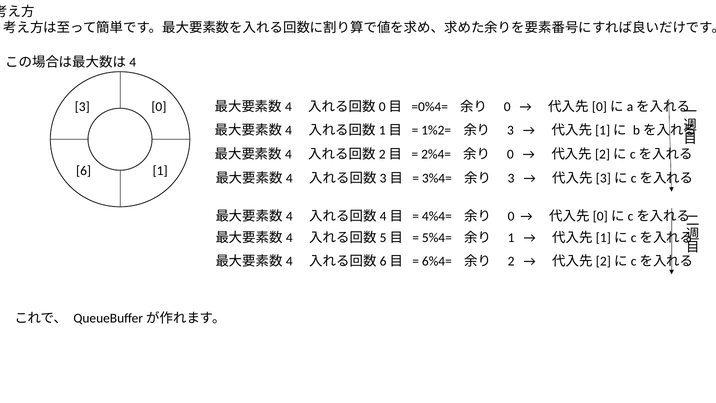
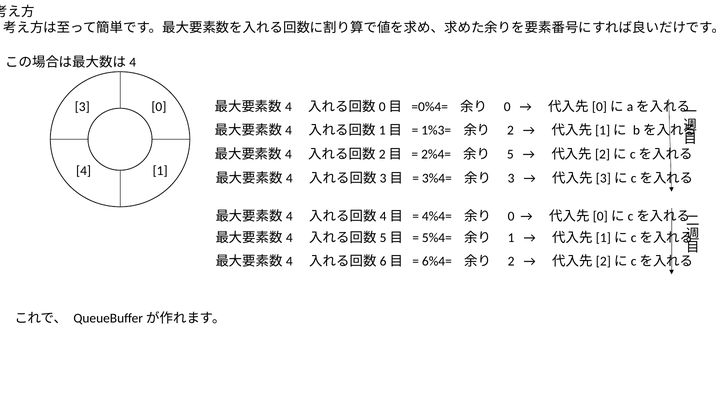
1%2=: 1%2= -> 1%3=
3 at (510, 130): 3 -> 2
0 at (510, 154): 0 -> 5
6: 6 -> 4
